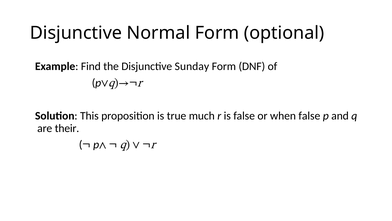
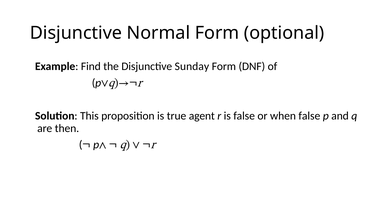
much: much -> agent
their: their -> then
